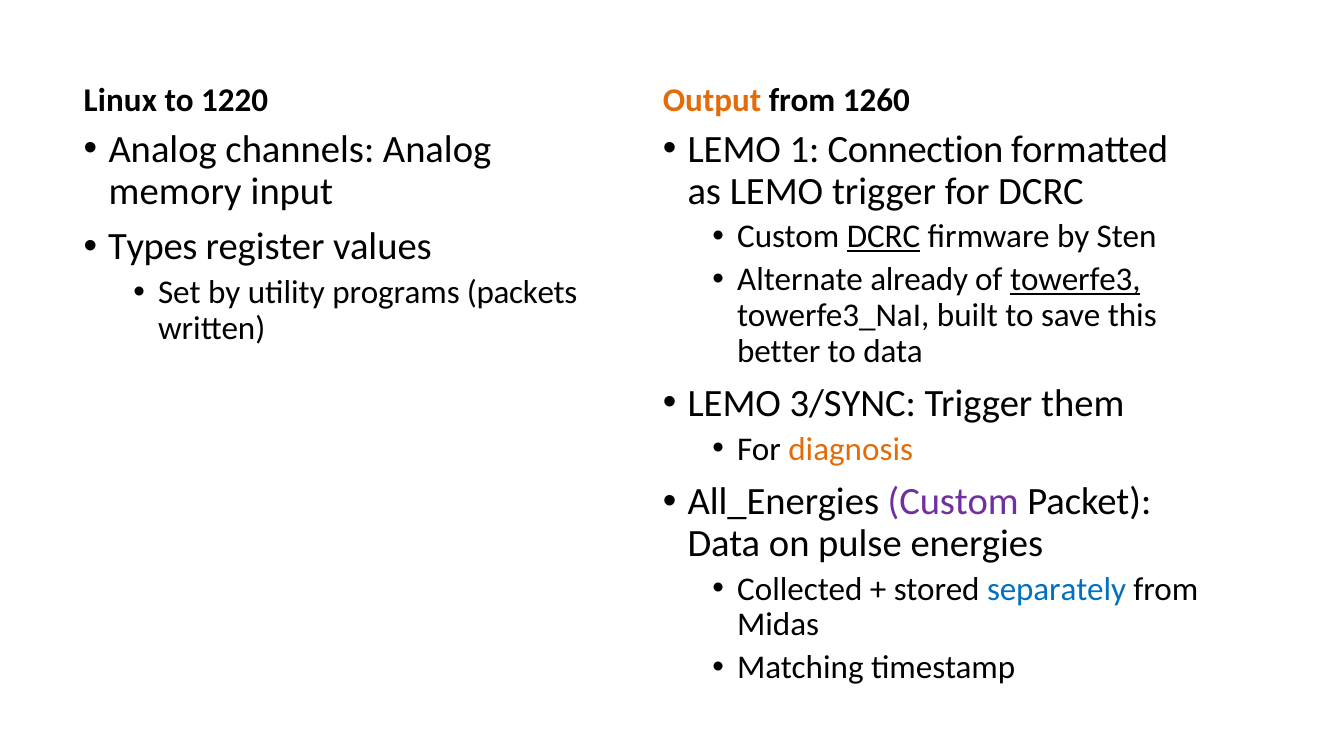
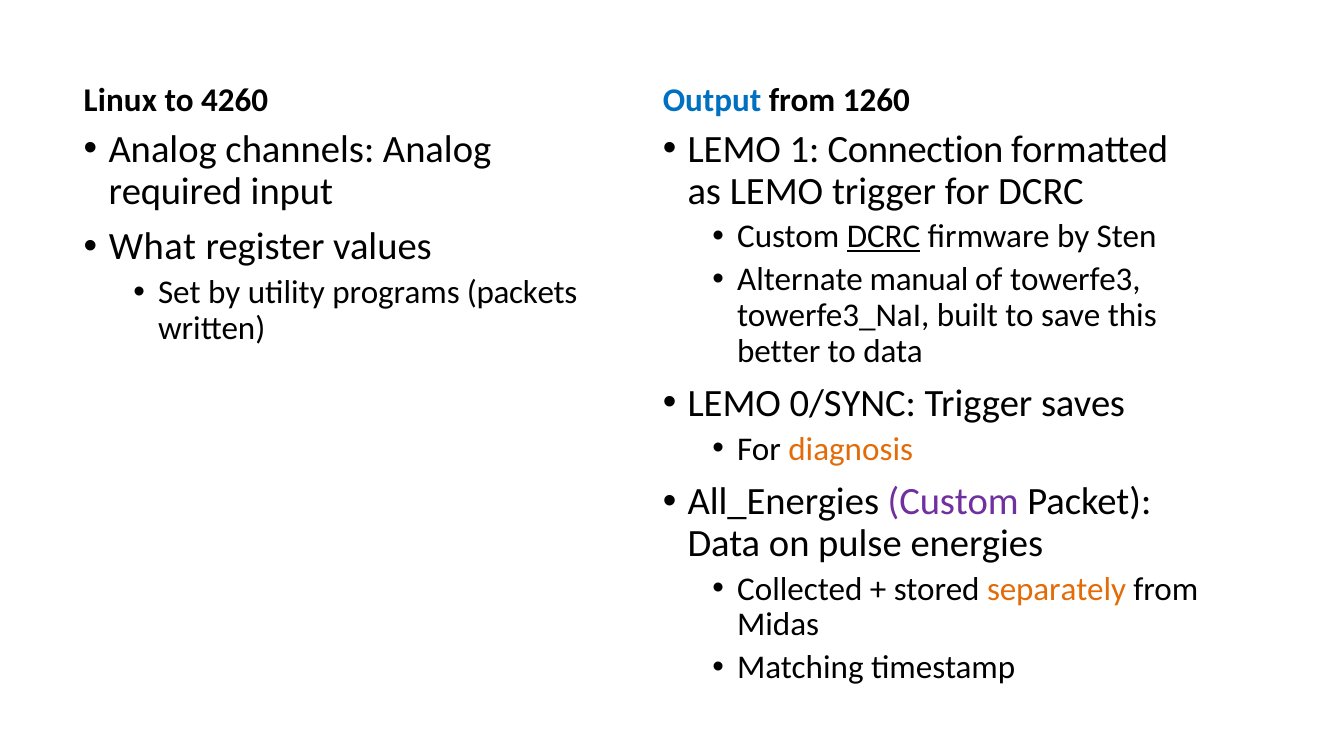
1220: 1220 -> 4260
Output colour: orange -> blue
memory: memory -> required
Types: Types -> What
already: already -> manual
towerfe3 underline: present -> none
3/SYNC: 3/SYNC -> 0/SYNC
them: them -> saves
separately colour: blue -> orange
